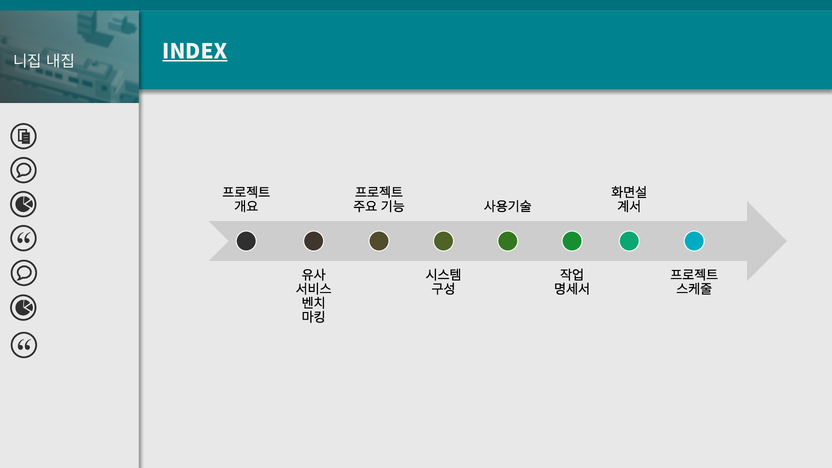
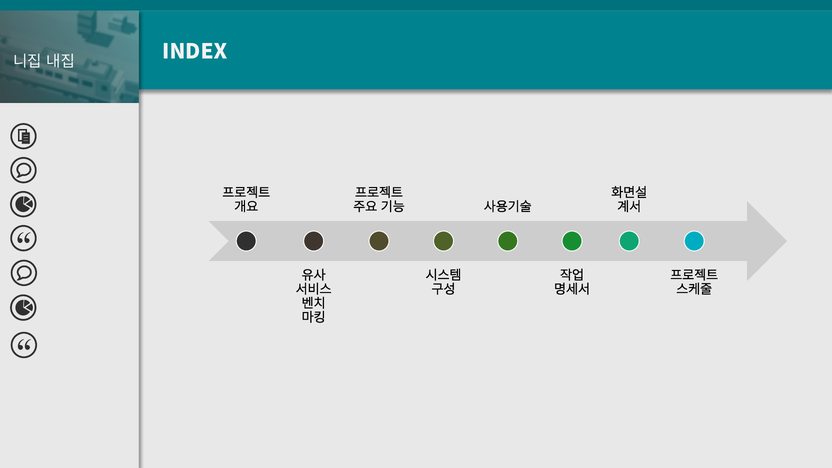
INDEX underline: present -> none
